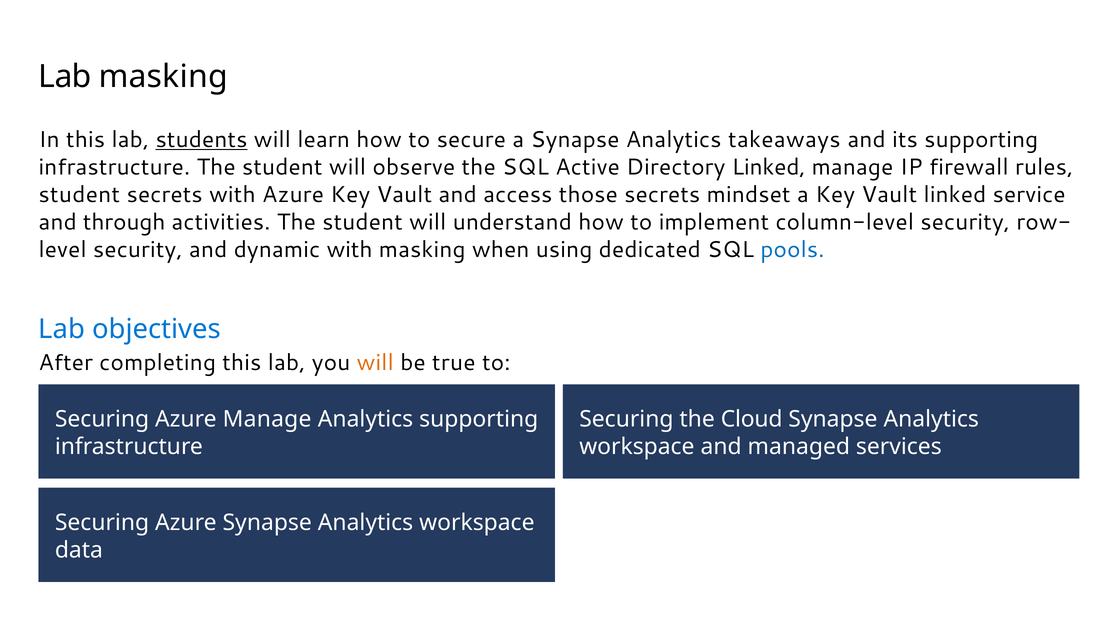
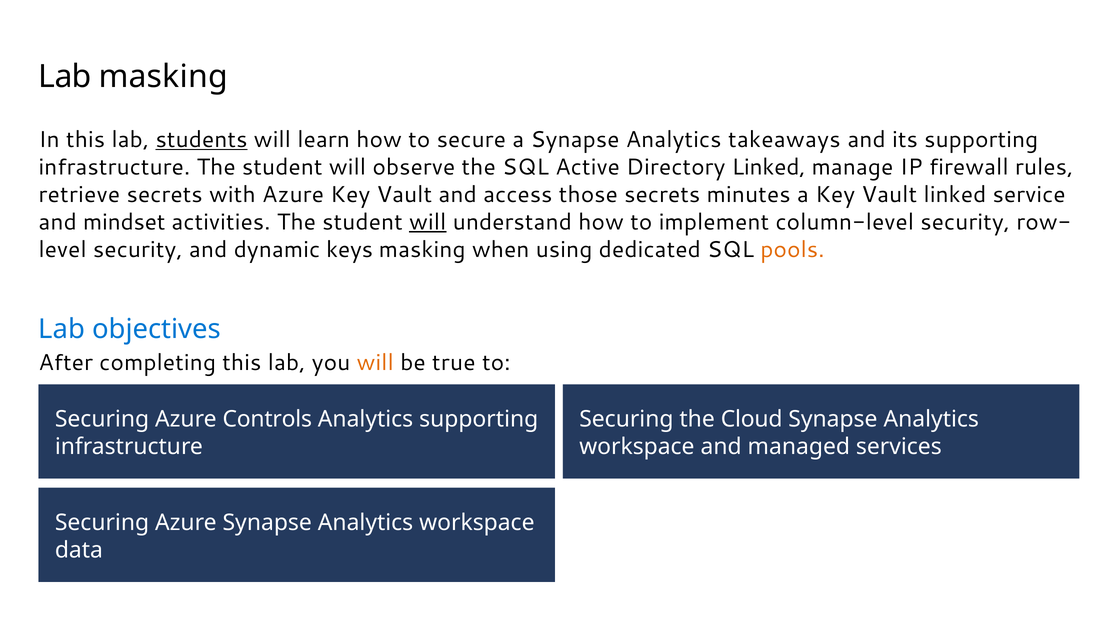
student at (79, 195): student -> retrieve
mindset: mindset -> minutes
through: through -> mindset
will at (428, 222) underline: none -> present
dynamic with: with -> keys
pools colour: blue -> orange
Azure Manage: Manage -> Controls
